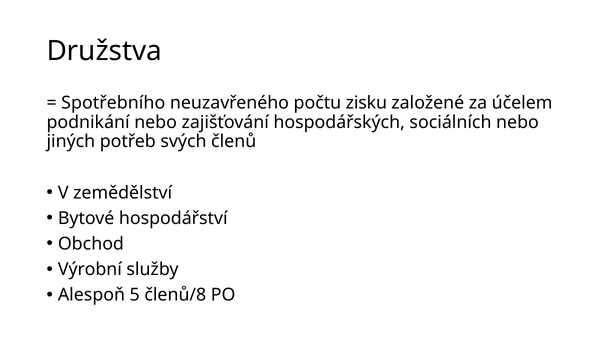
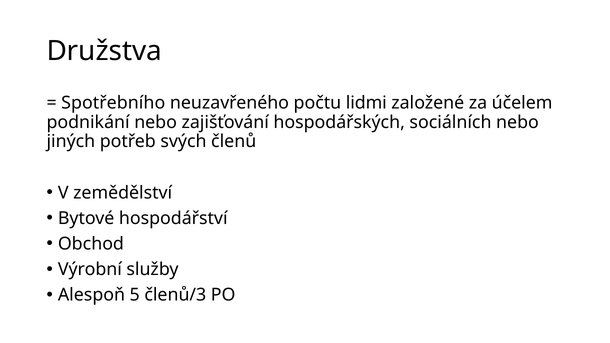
zisku: zisku -> lidmi
členů/8: členů/8 -> členů/3
